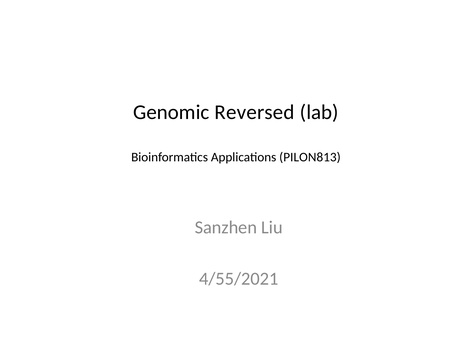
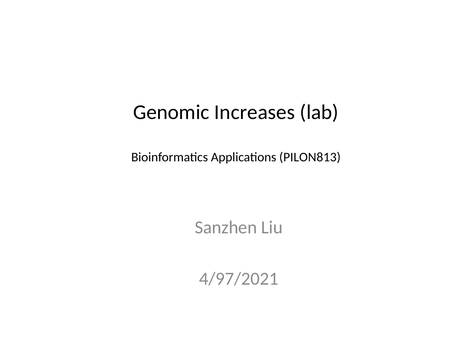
Reversed: Reversed -> Increases
4/55/2021: 4/55/2021 -> 4/97/2021
